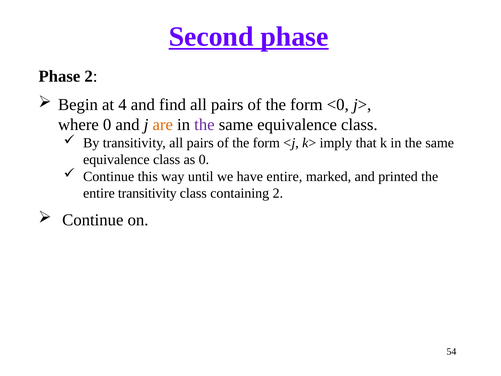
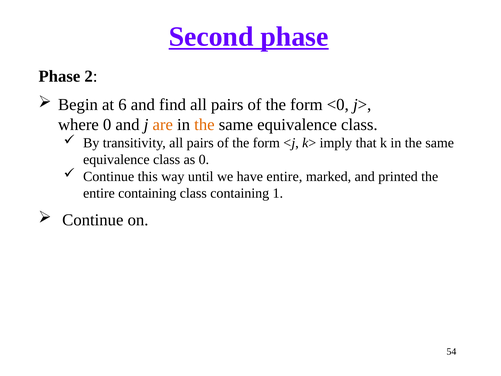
4: 4 -> 6
the at (204, 125) colour: purple -> orange
entire transitivity: transitivity -> containing
containing 2: 2 -> 1
